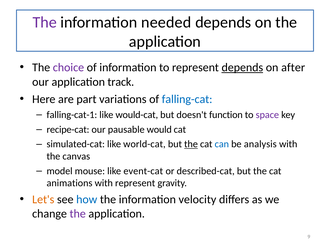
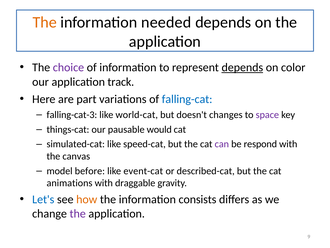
The at (45, 22) colour: purple -> orange
after: after -> color
falling-cat-1: falling-cat-1 -> falling-cat-3
would-cat: would-cat -> world-cat
function: function -> changes
recipe-cat: recipe-cat -> things-cat
world-cat: world-cat -> speed-cat
the at (191, 144) underline: present -> none
can colour: blue -> purple
analysis: analysis -> respond
mouse: mouse -> before
with represent: represent -> draggable
Let's colour: orange -> blue
how colour: blue -> orange
velocity: velocity -> consists
